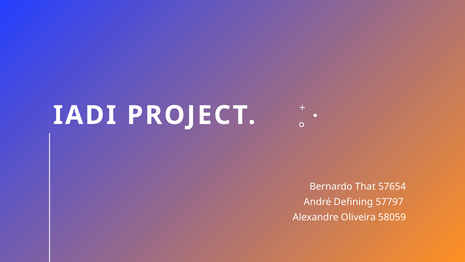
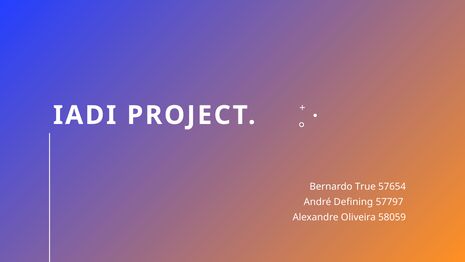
That: That -> True
